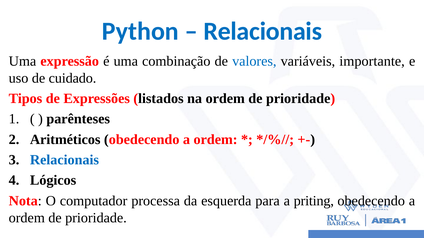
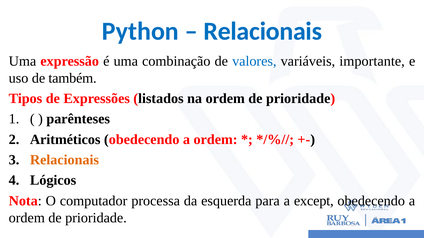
cuidado: cuidado -> também
Relacionais at (64, 160) colour: blue -> orange
priting: priting -> except
